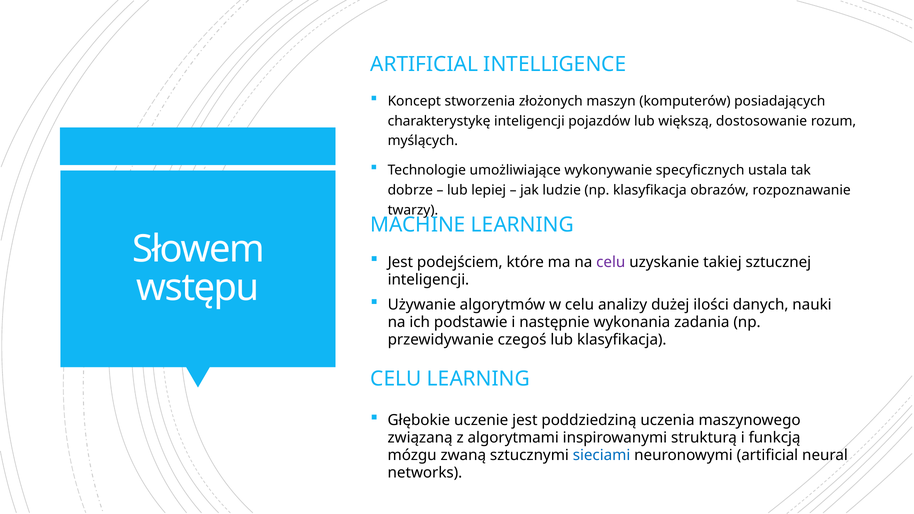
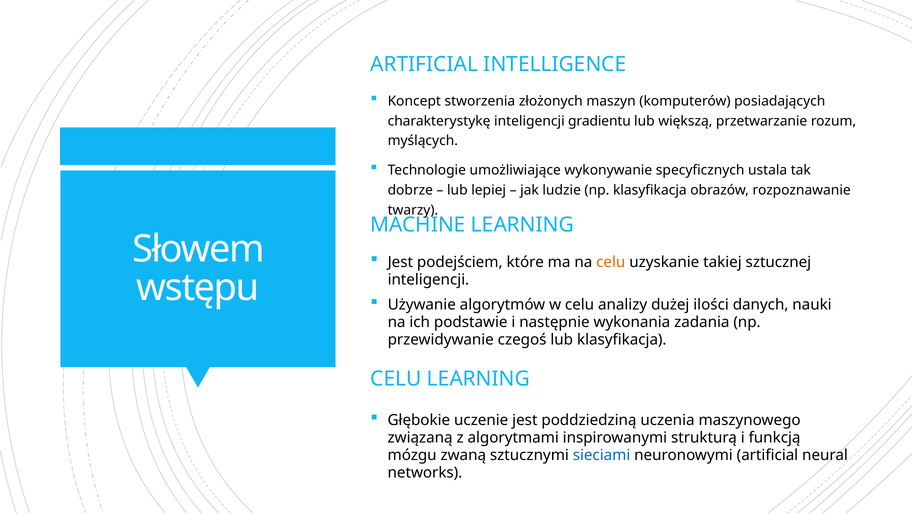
pojazdów: pojazdów -> gradientu
dostosowanie: dostosowanie -> przetwarzanie
celu at (611, 262) colour: purple -> orange
